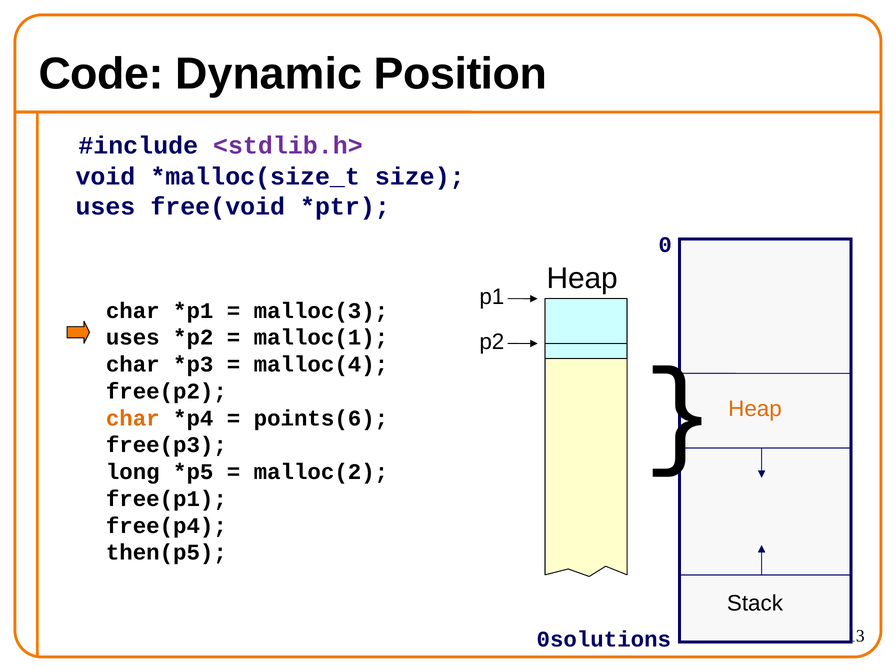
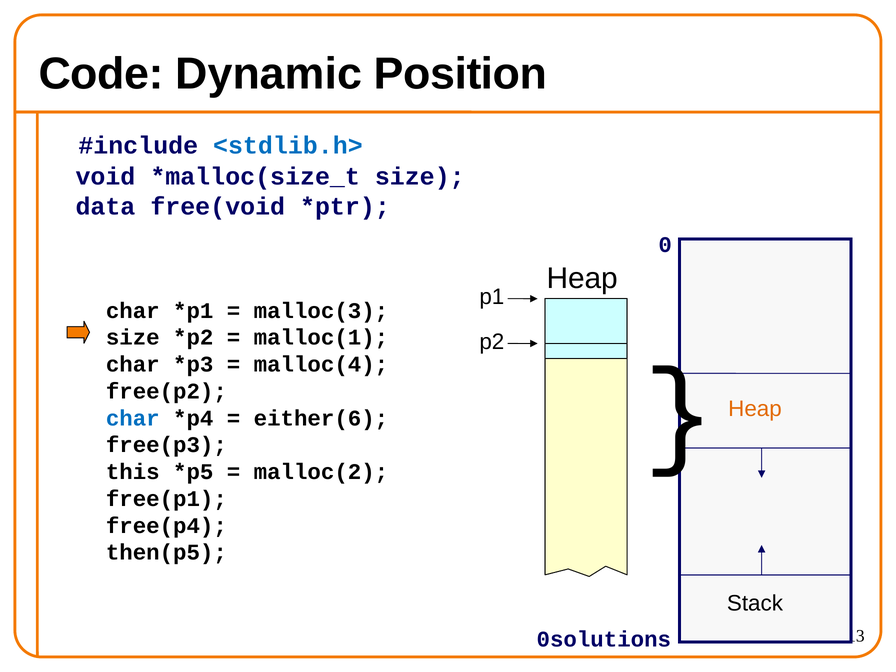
<stdlib.h> colour: purple -> blue
uses at (105, 206): uses -> data
uses at (133, 337): uses -> size
char at (133, 418) colour: orange -> blue
points(6: points(6 -> either(6
long: long -> this
